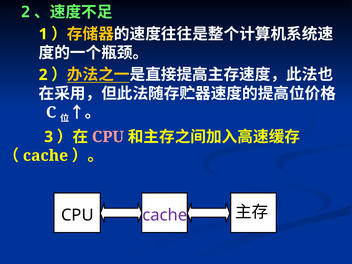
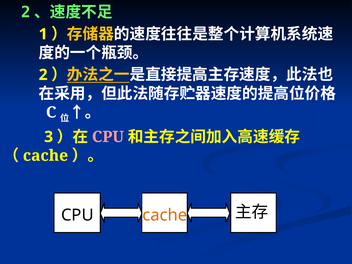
cache at (165, 215) colour: purple -> orange
